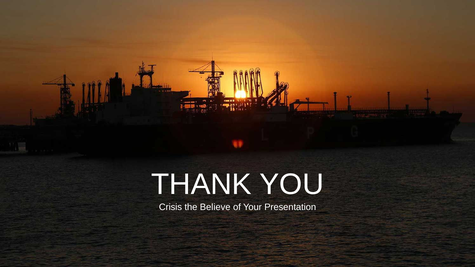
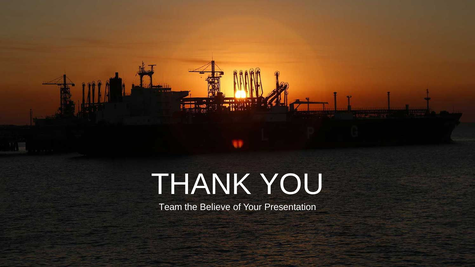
Crisis: Crisis -> Team
